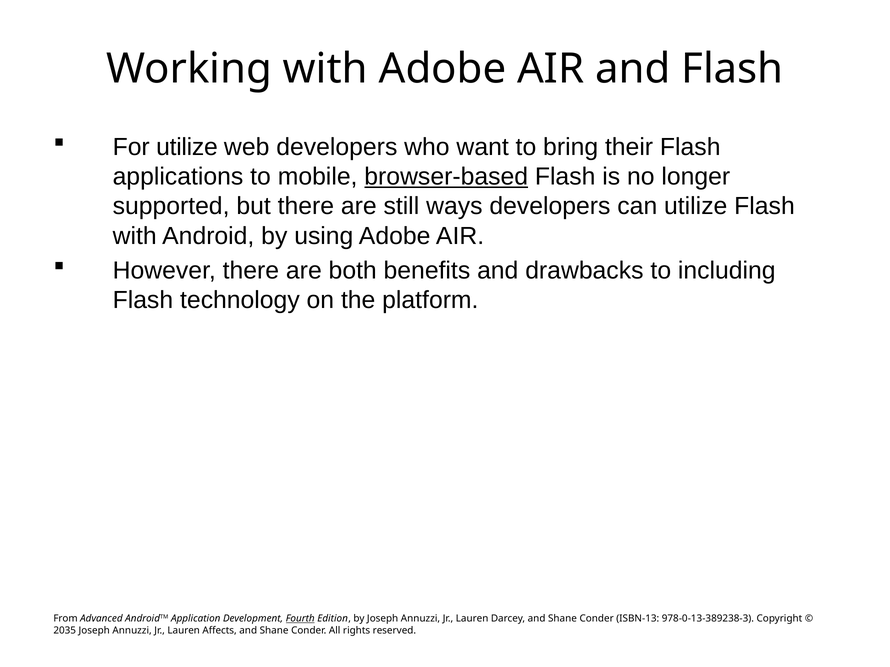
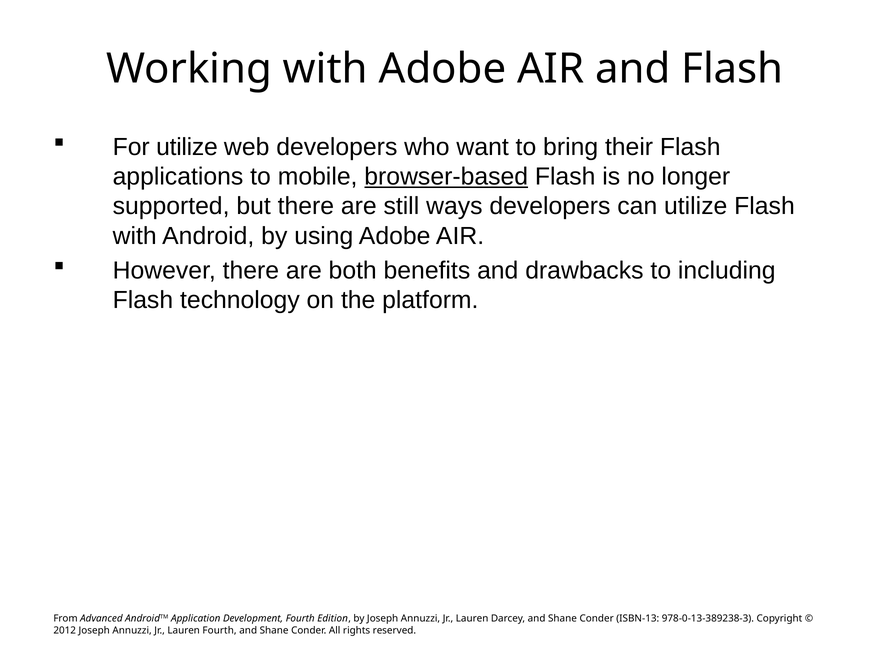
Fourth at (300, 619) underline: present -> none
2035: 2035 -> 2012
Lauren Affects: Affects -> Fourth
